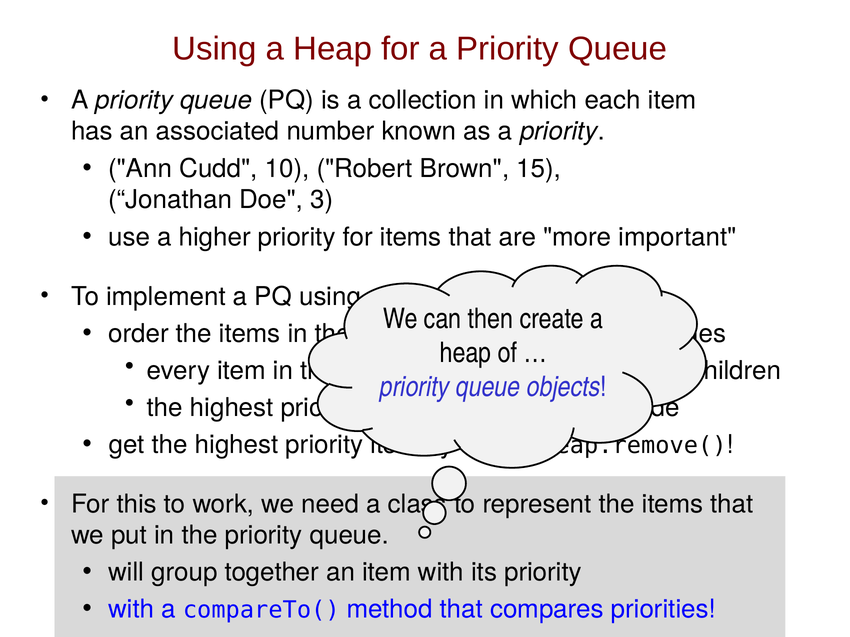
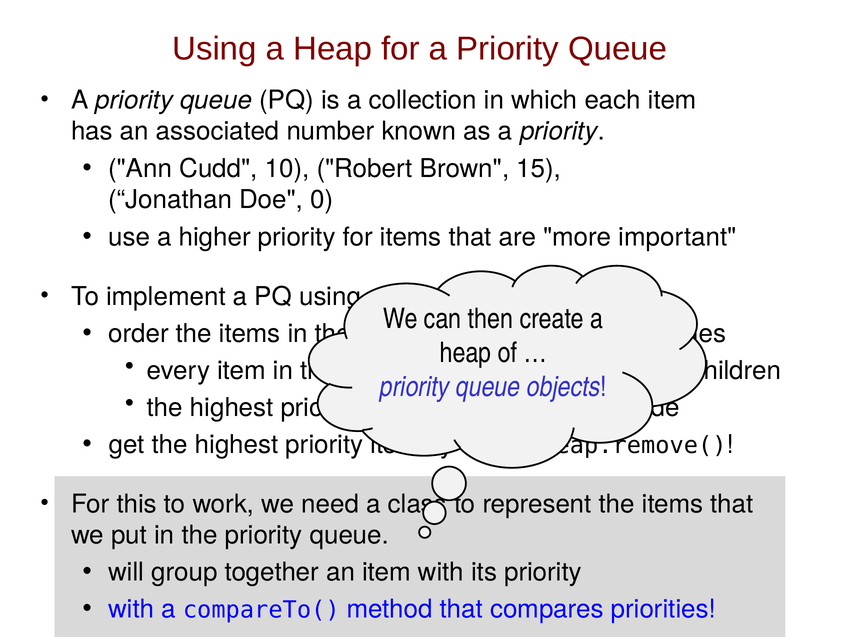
3: 3 -> 0
